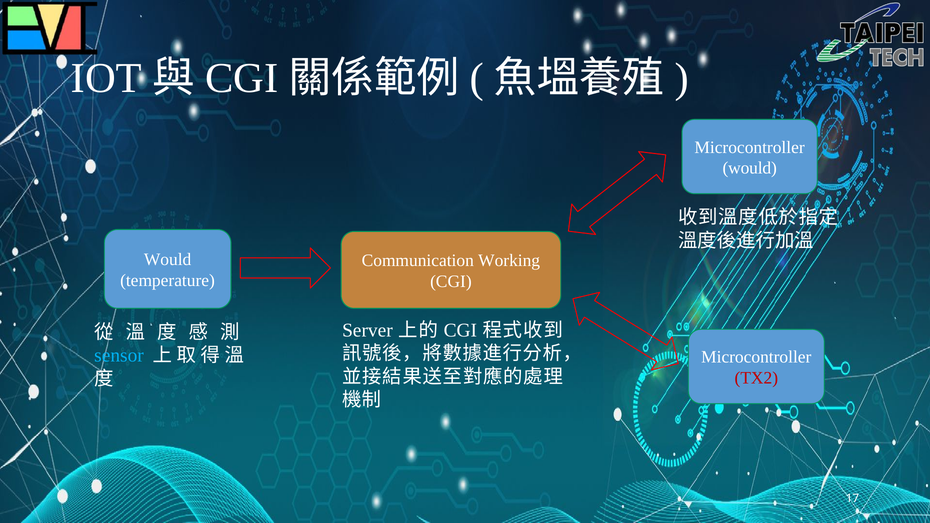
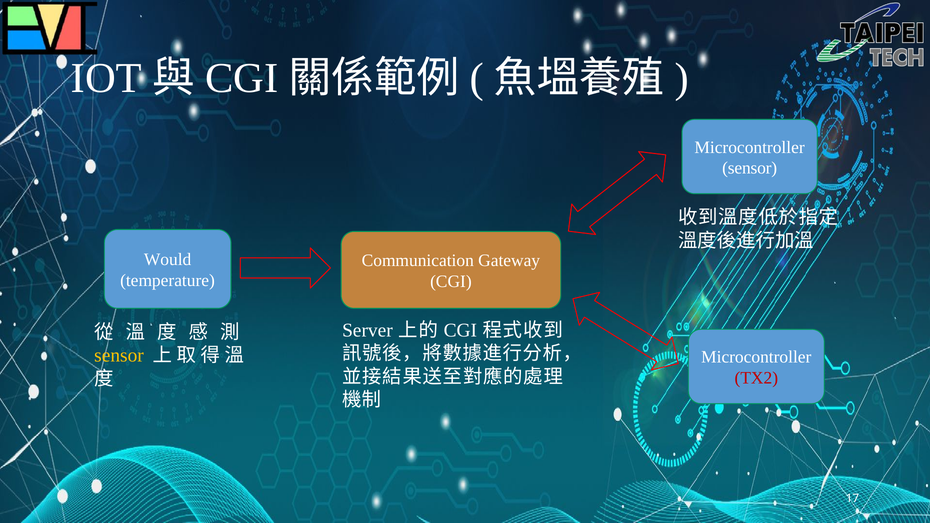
would at (750, 168): would -> sensor
Working: Working -> Gateway
sensor at (119, 356) colour: light blue -> yellow
